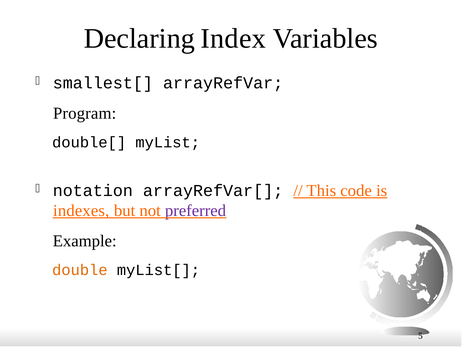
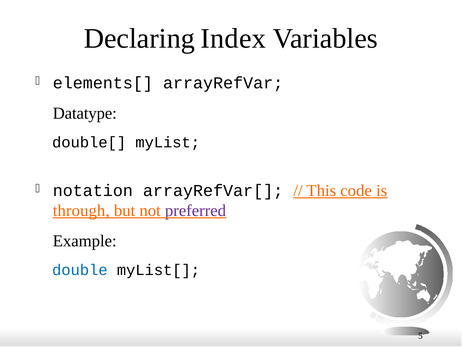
smallest[: smallest[ -> elements[
Program: Program -> Datatype
indexes: indexes -> through
double colour: orange -> blue
